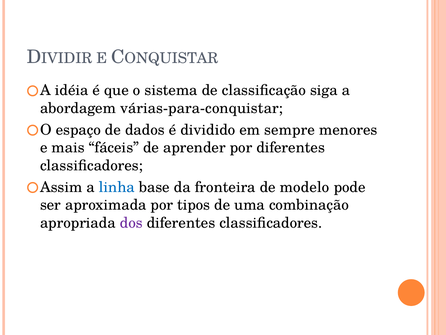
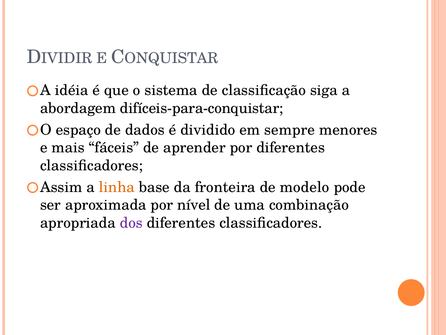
várias-para-conquistar: várias-para-conquistar -> difíceis-para-conquistar
linha colour: blue -> orange
tipos: tipos -> nível
